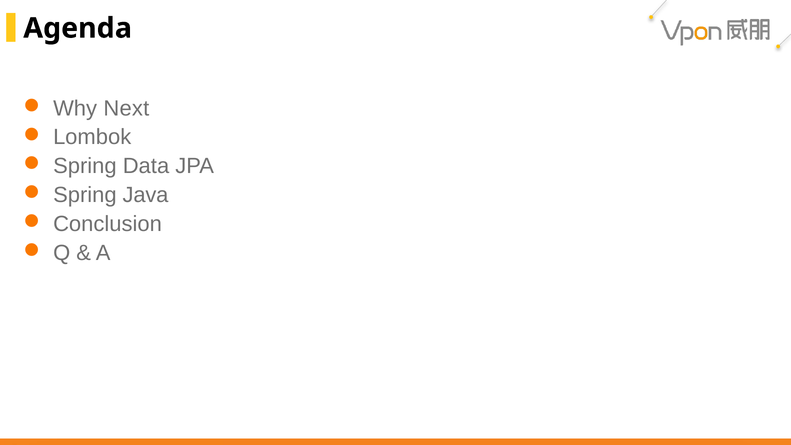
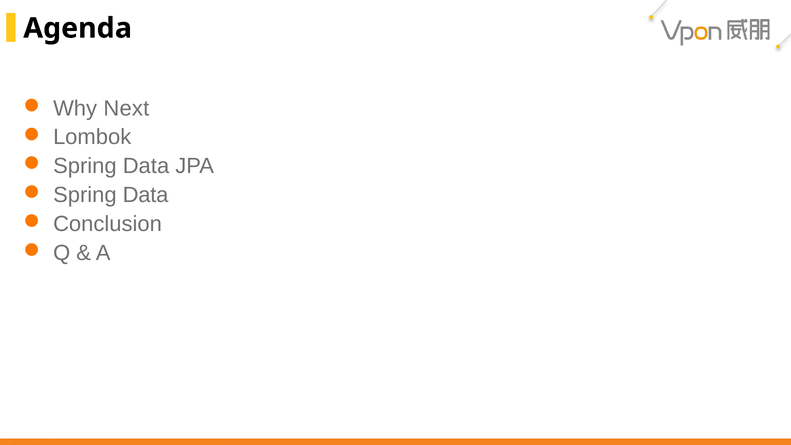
Java at (146, 195): Java -> Data
